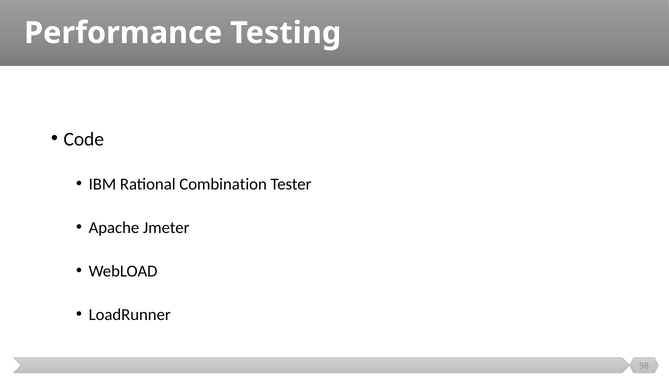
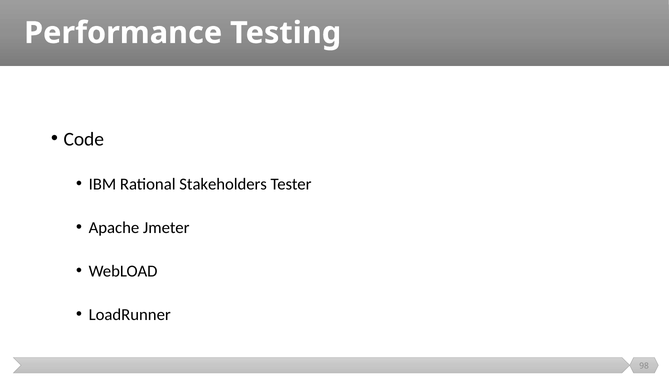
Combination: Combination -> Stakeholders
